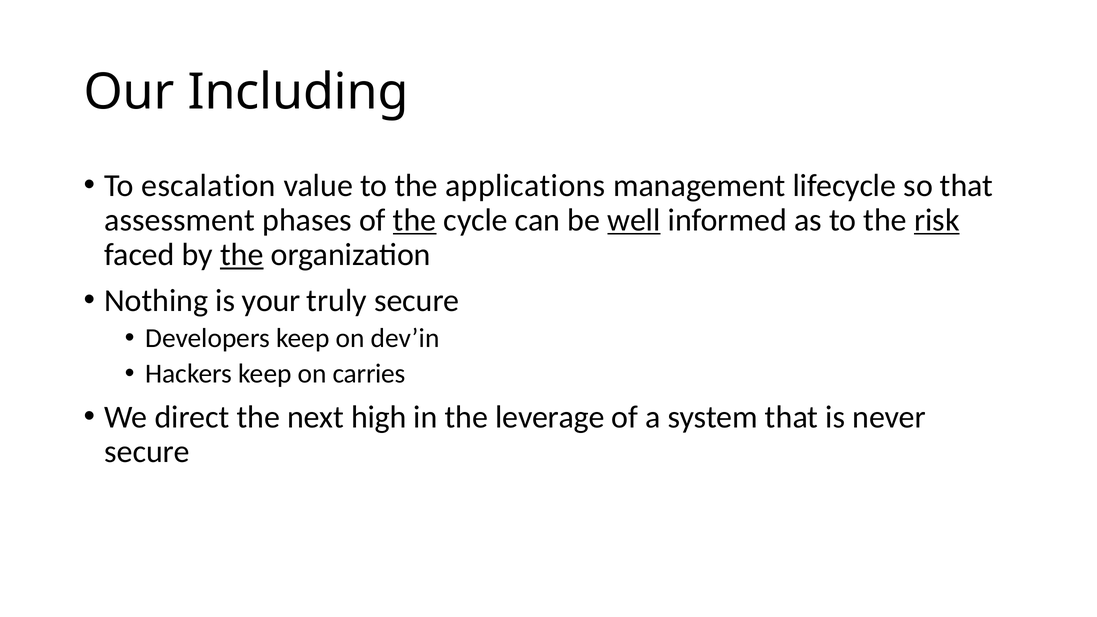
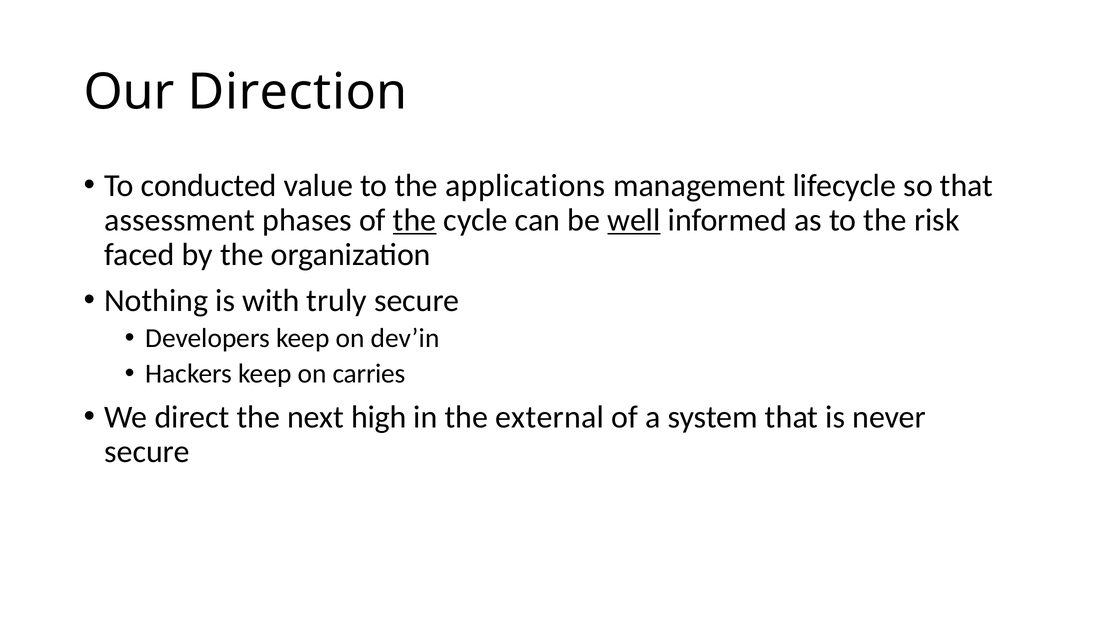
Including: Including -> Direction
escalation: escalation -> conducted
risk underline: present -> none
the at (242, 255) underline: present -> none
your: your -> with
leverage: leverage -> external
